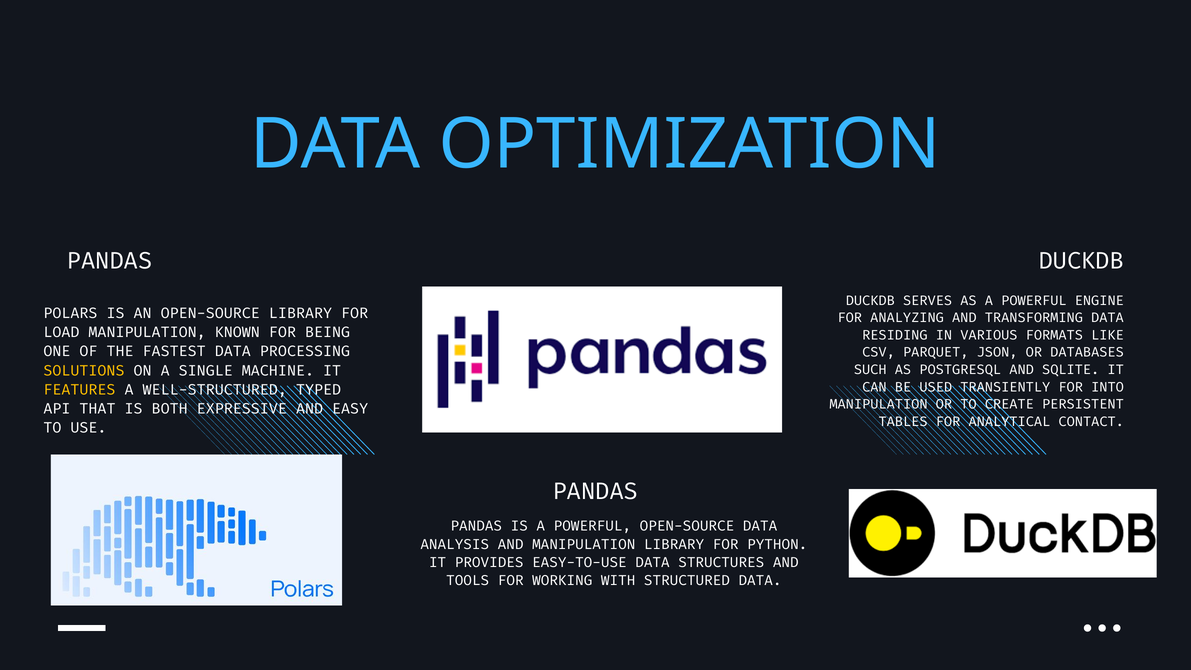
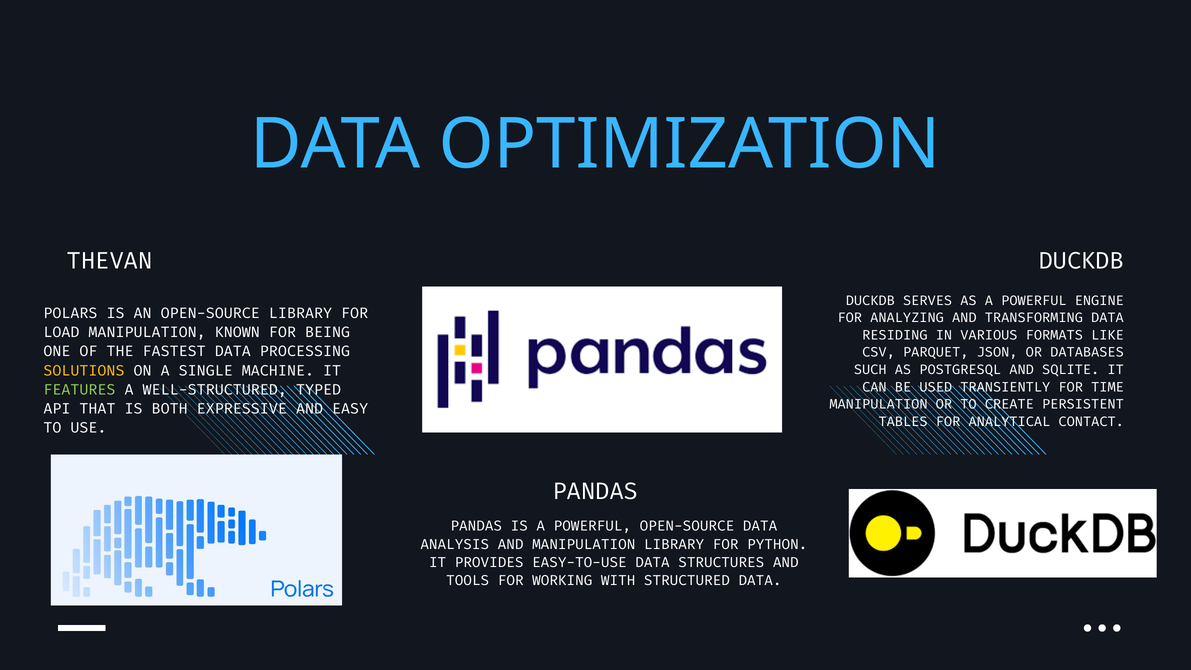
PANDAS at (110, 261): PANDAS -> THEVAN
INTO: INTO -> TIME
FEATURES colour: yellow -> light green
